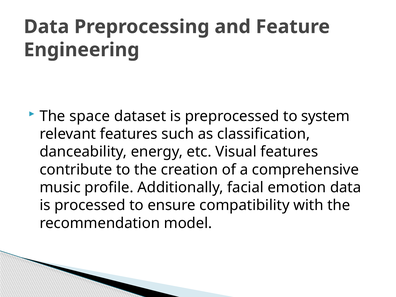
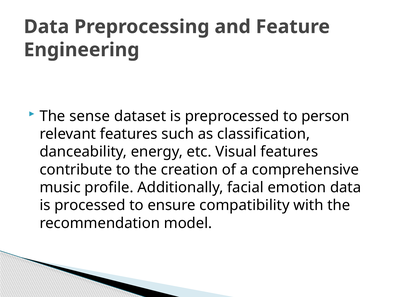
space: space -> sense
system: system -> person
